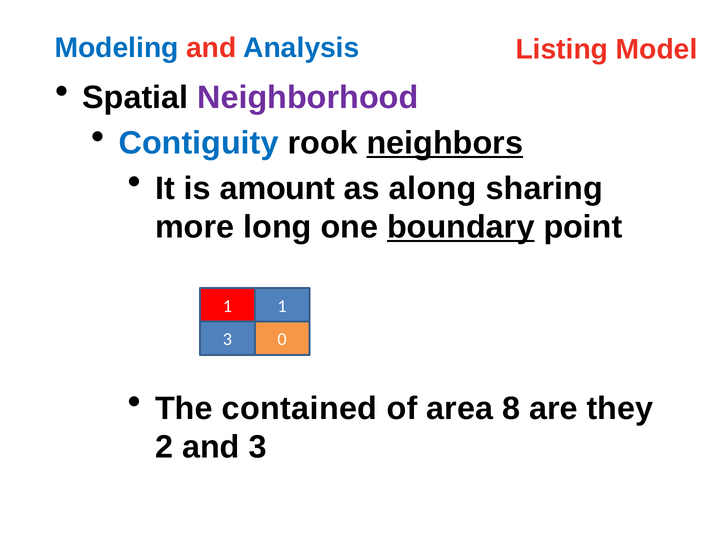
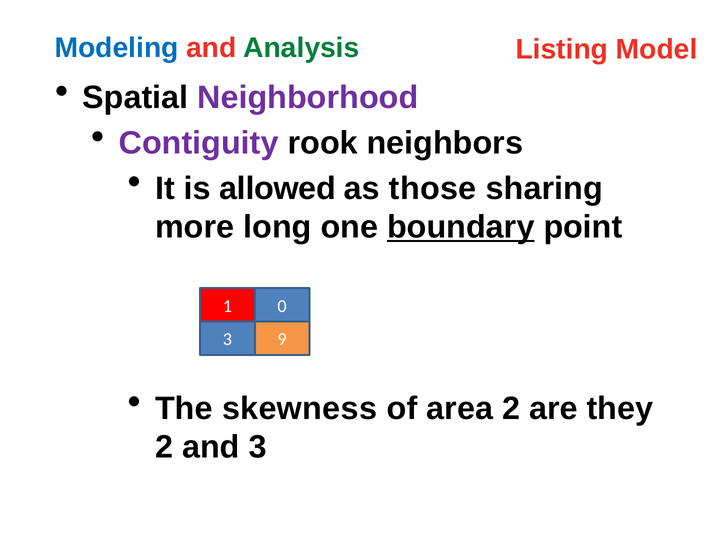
Analysis colour: blue -> green
Contiguity colour: blue -> purple
neighbors underline: present -> none
amount: amount -> allowed
along: along -> those
1 1: 1 -> 0
0: 0 -> 9
contained: contained -> skewness
area 8: 8 -> 2
